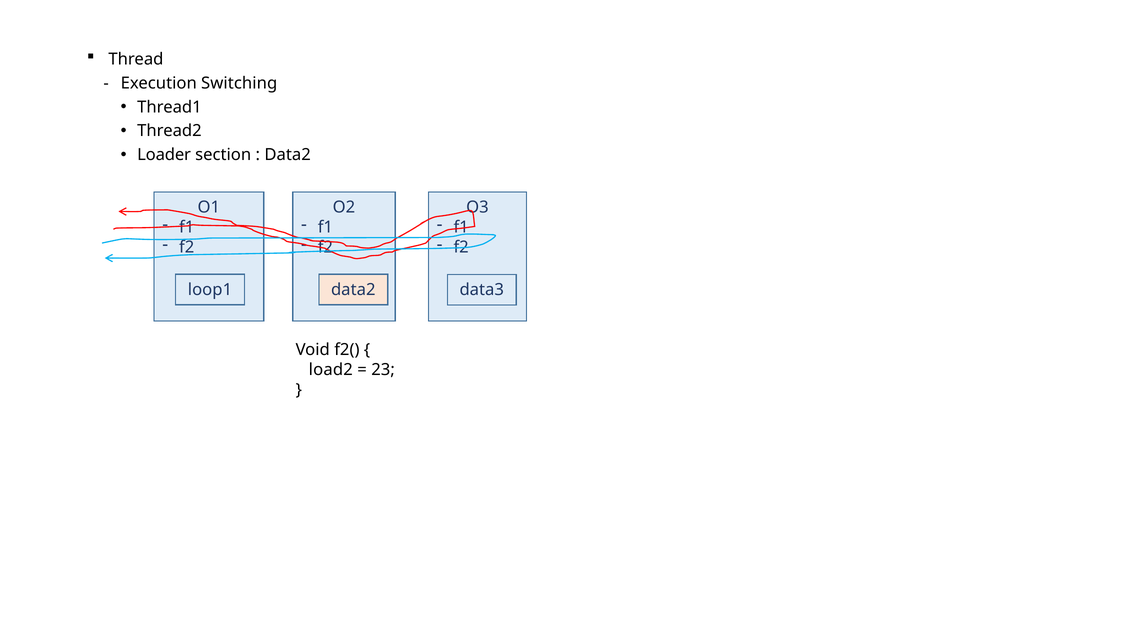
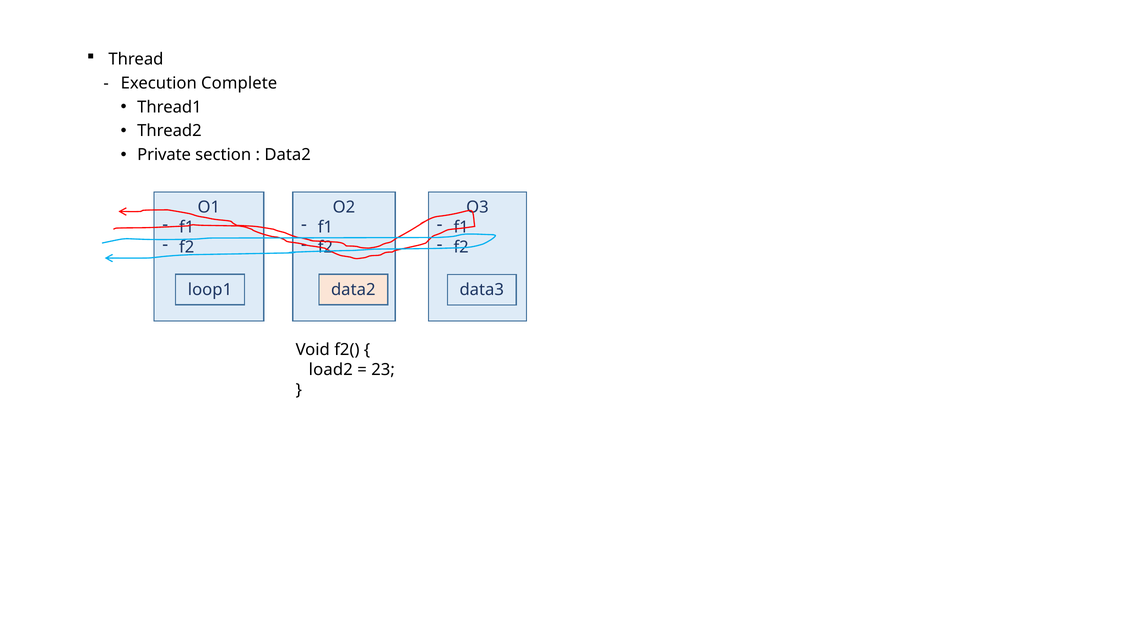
Switching: Switching -> Complete
Loader: Loader -> Private
